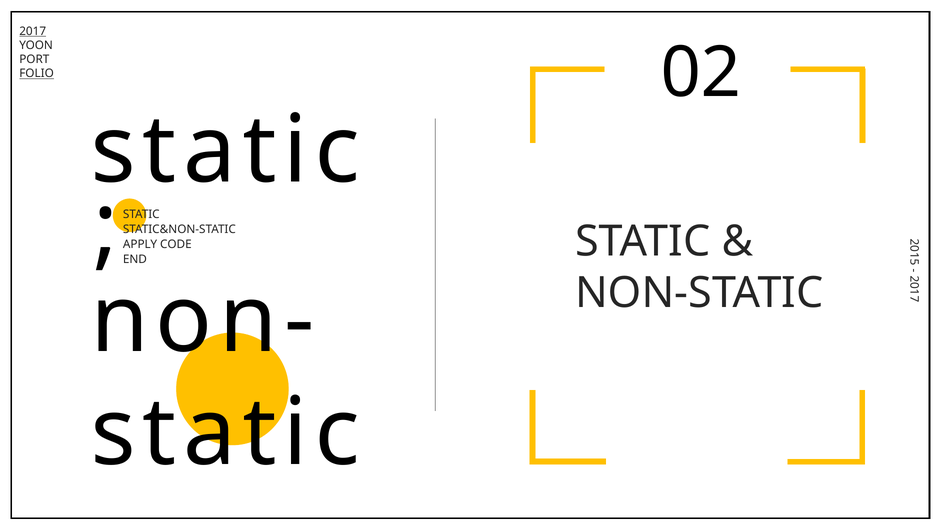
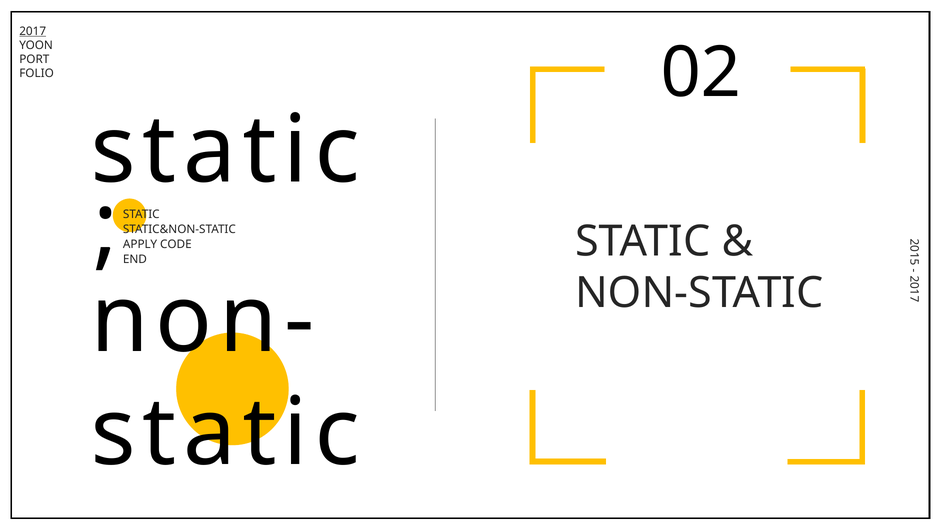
FOLIO underline: present -> none
